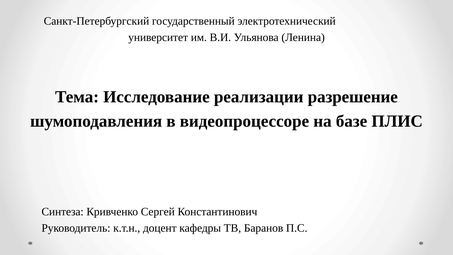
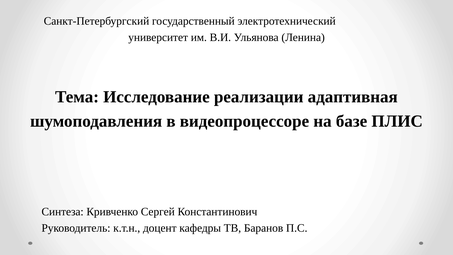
разрешение: разрешение -> адаптивная
